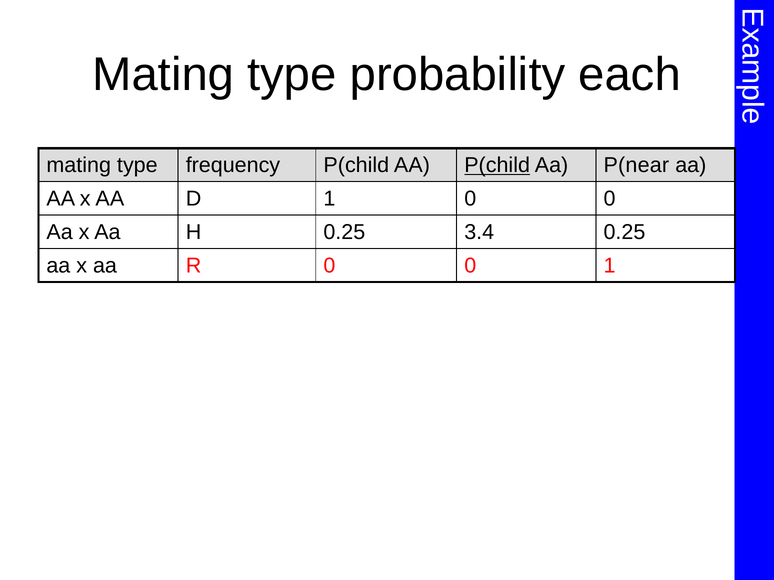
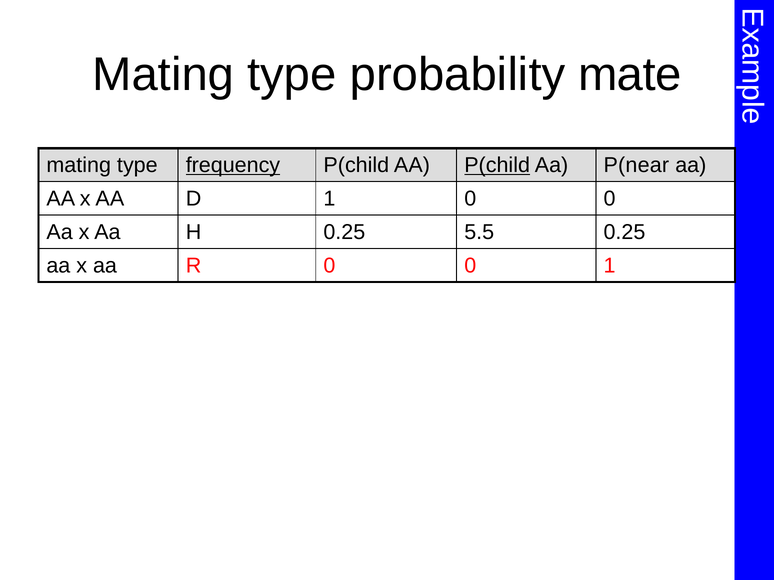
each: each -> mate
frequency underline: none -> present
3.4: 3.4 -> 5.5
